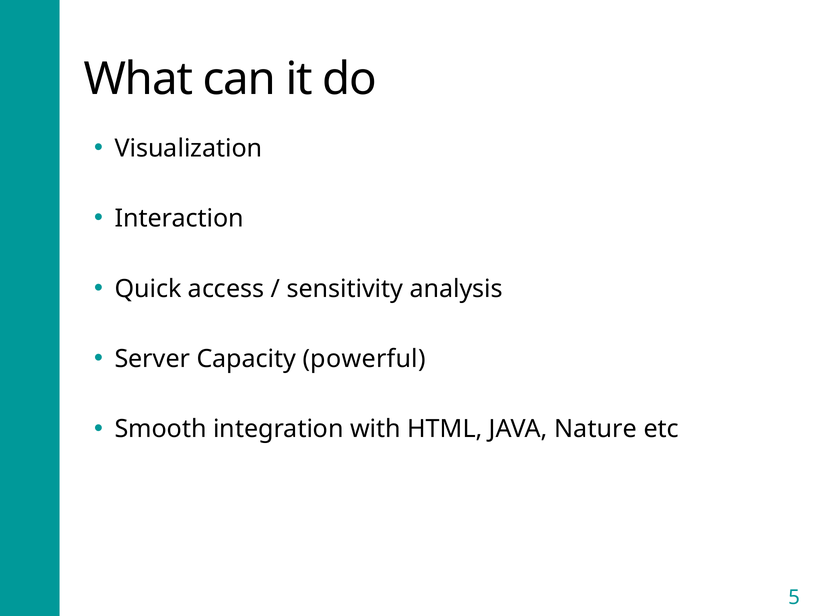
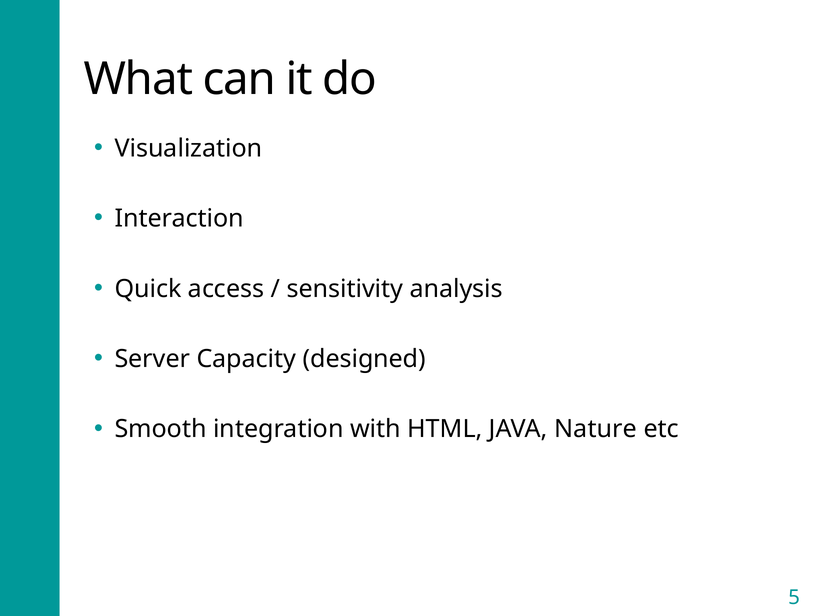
powerful: powerful -> designed
